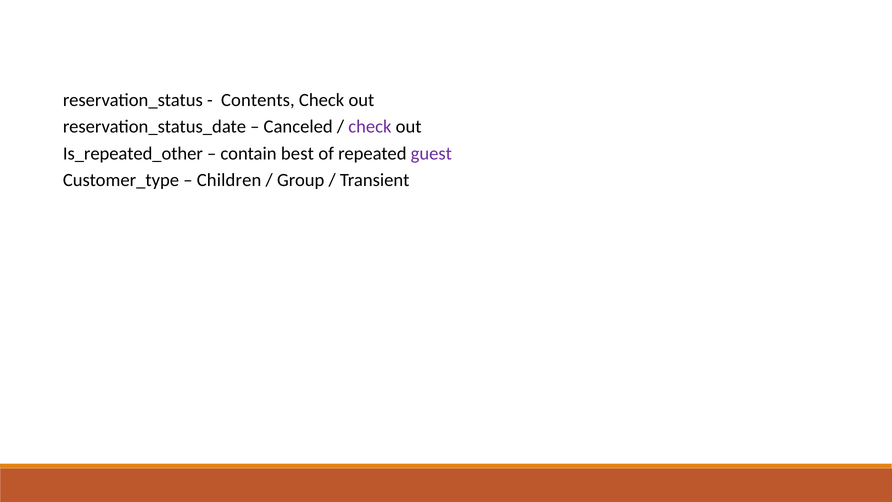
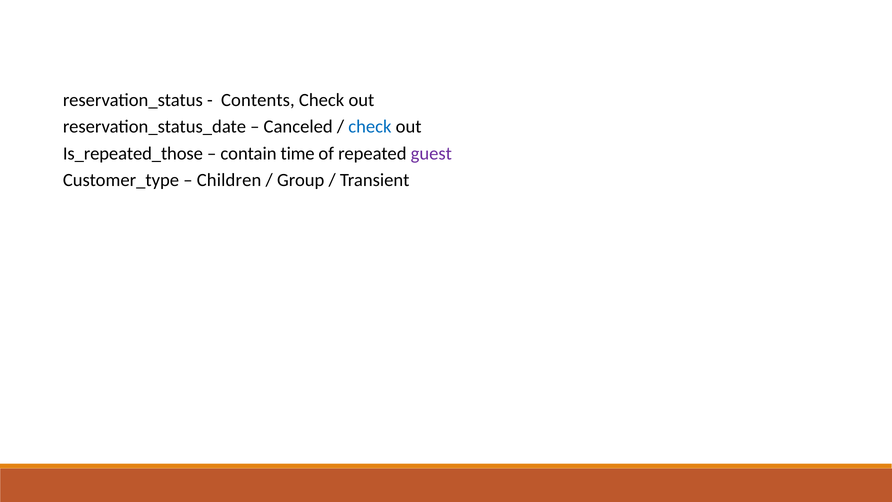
check at (370, 127) colour: purple -> blue
Is_repeated_other: Is_repeated_other -> Is_repeated_those
best: best -> time
